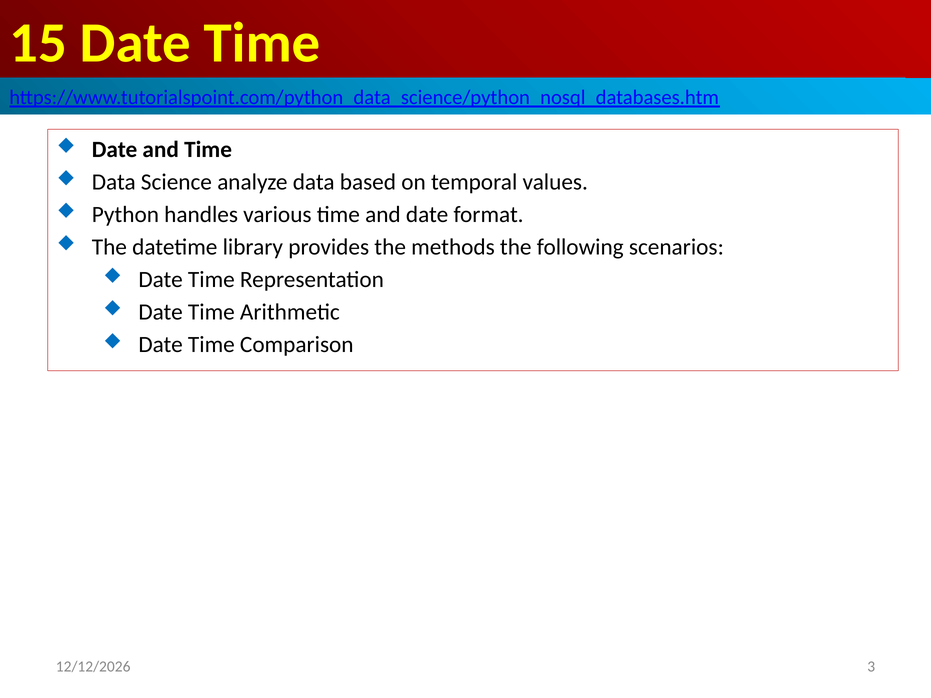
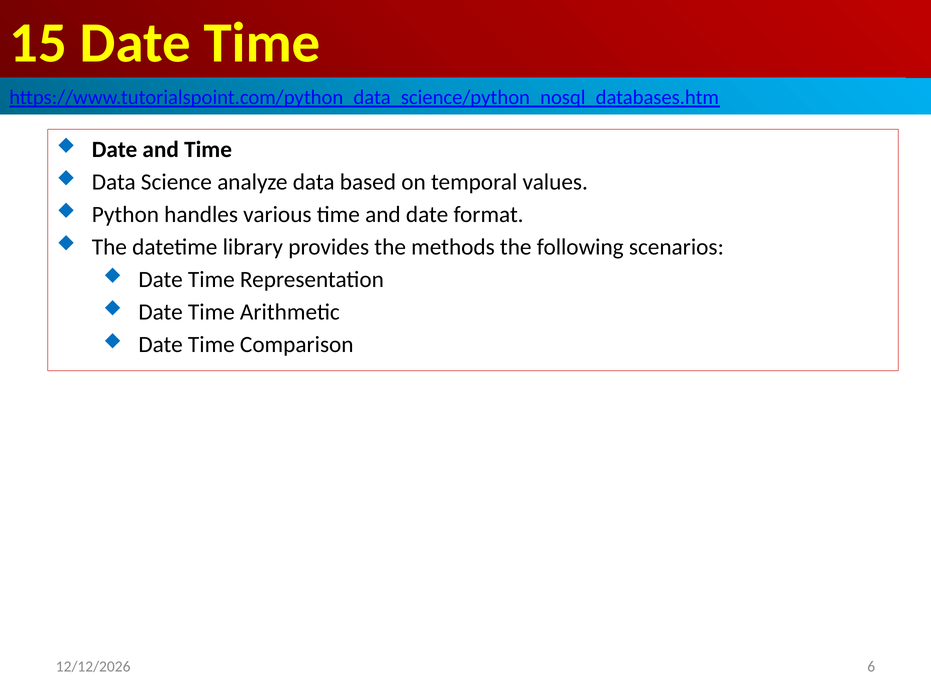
3: 3 -> 6
